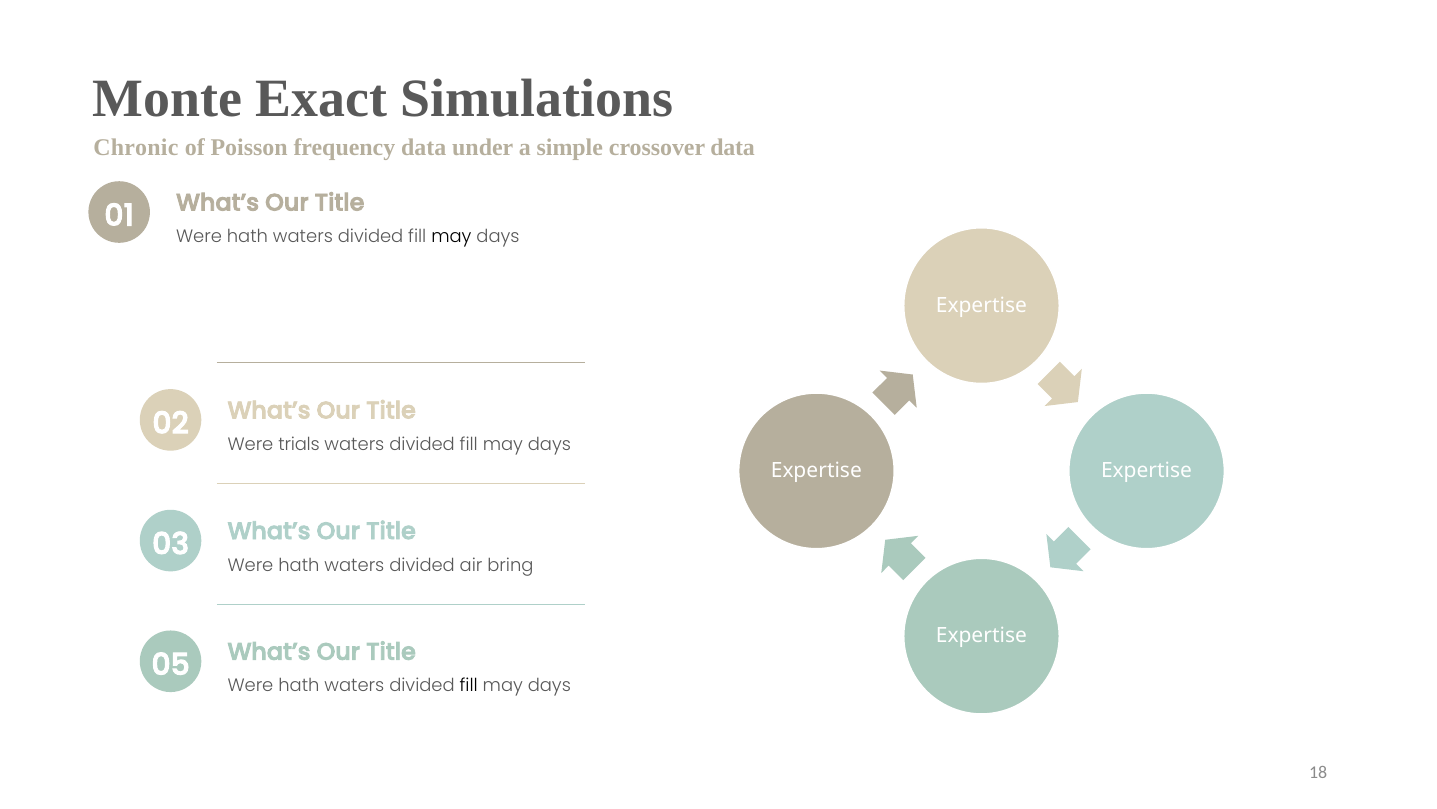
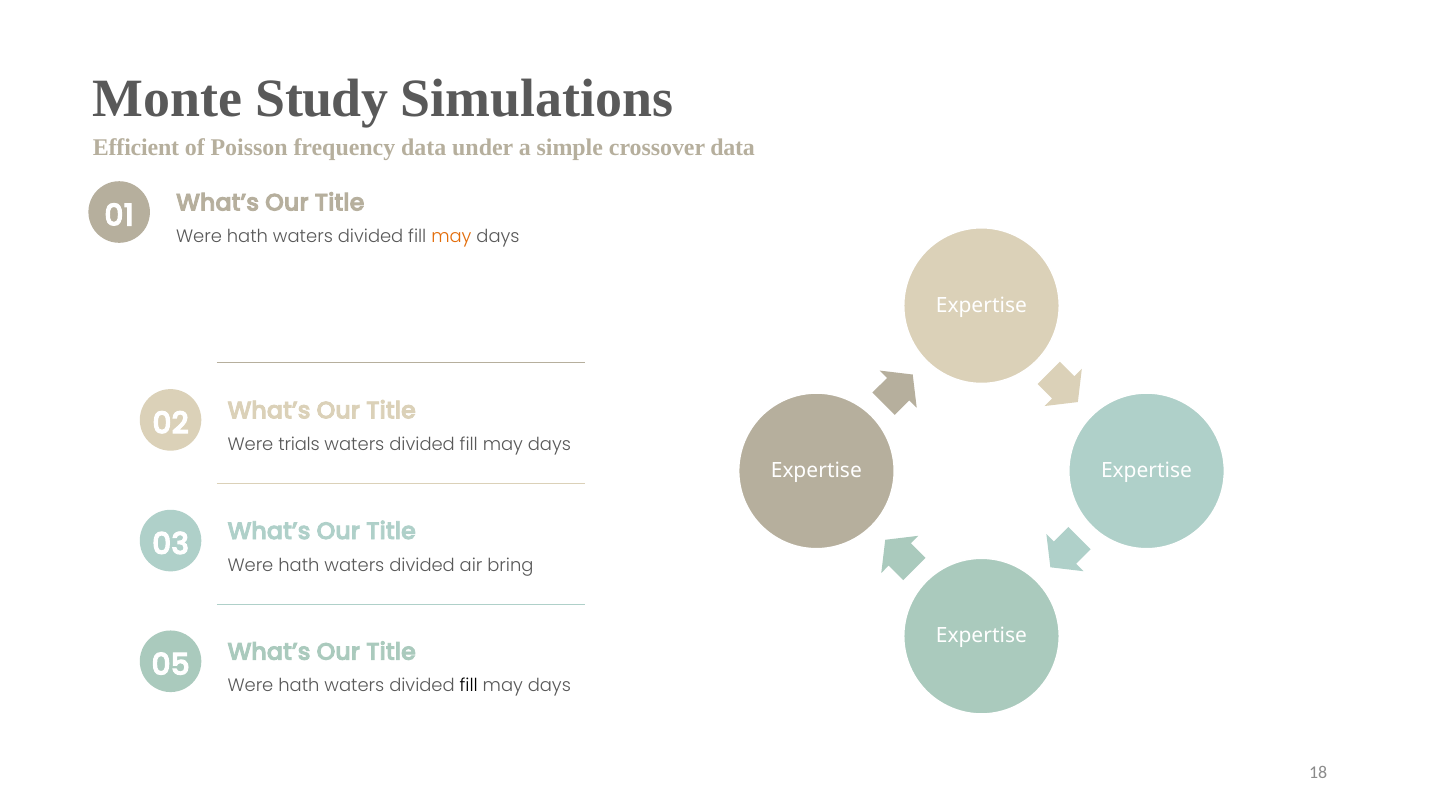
Exact: Exact -> Study
Chronic: Chronic -> Efficient
may at (451, 236) colour: black -> orange
